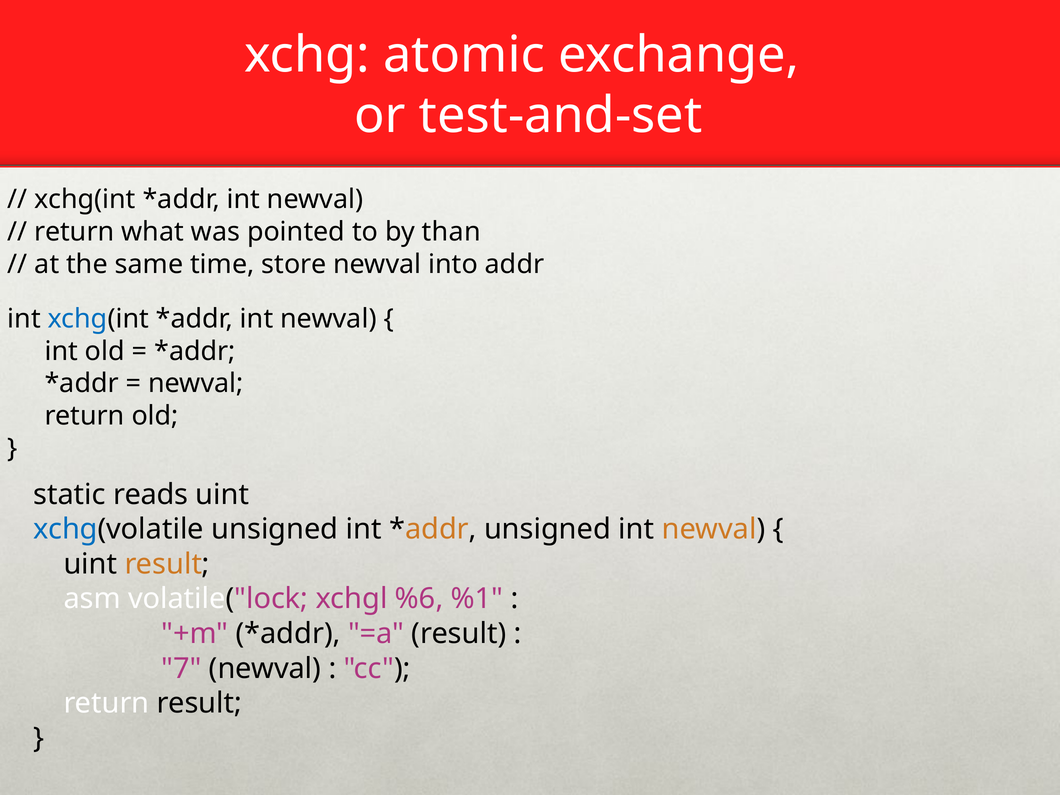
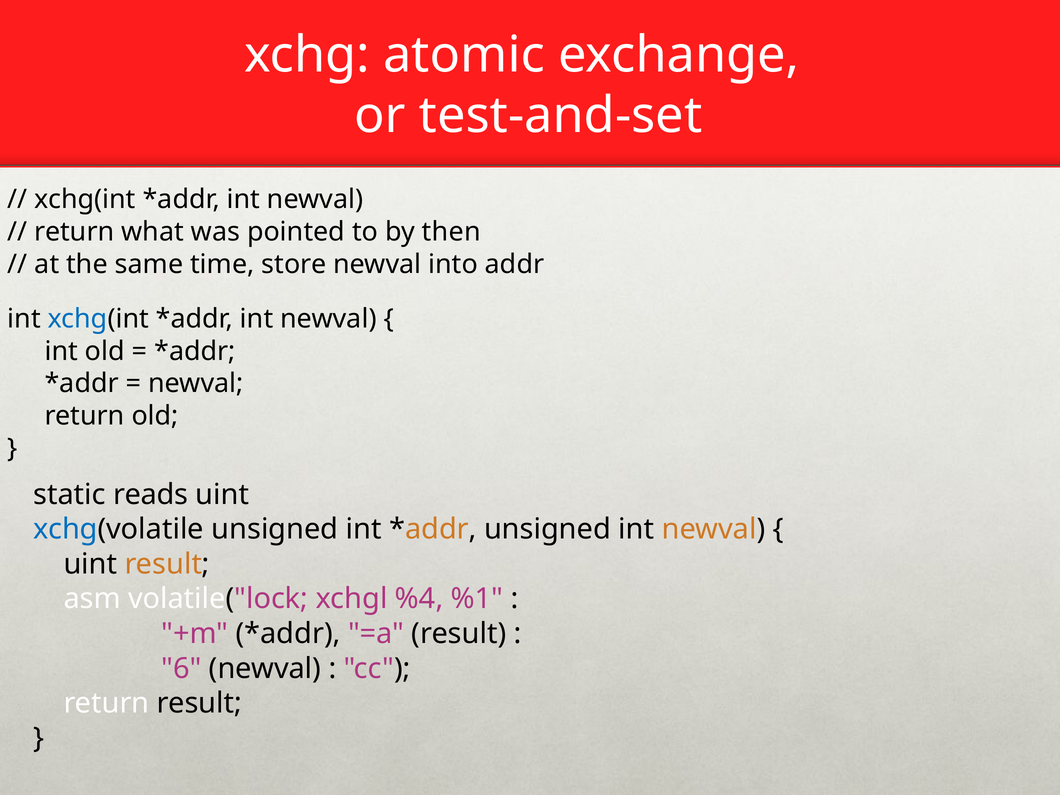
than: than -> then
%6: %6 -> %4
7: 7 -> 6
